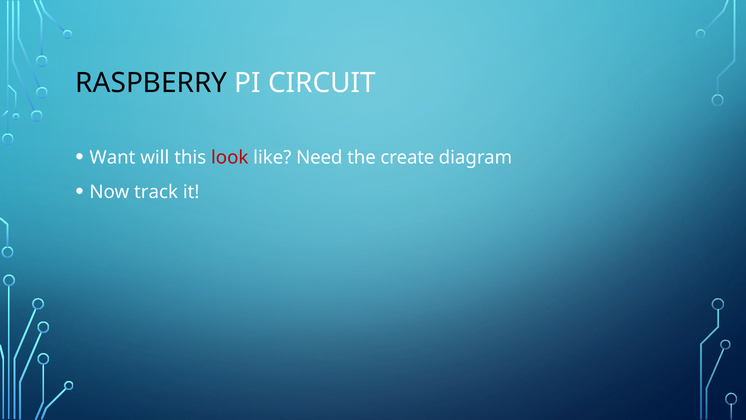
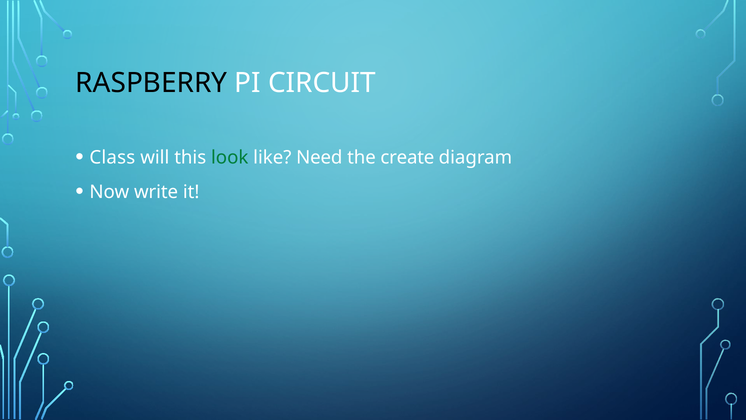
Want: Want -> Class
look colour: red -> green
track: track -> write
